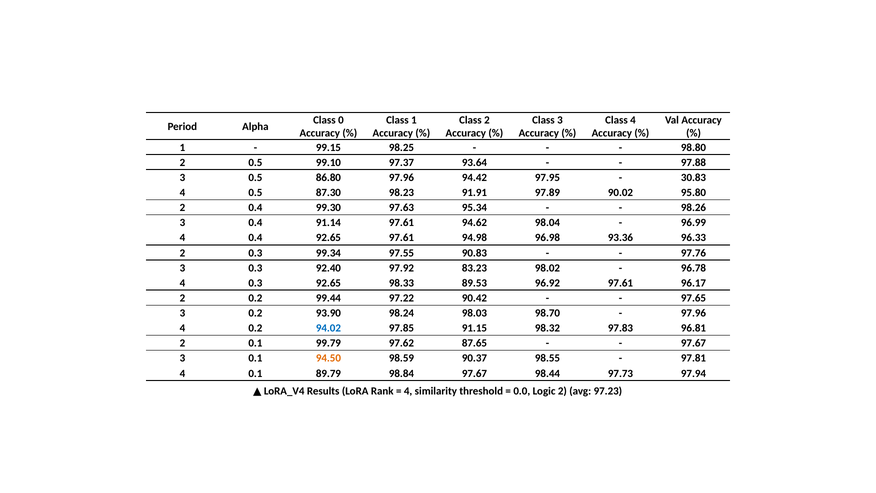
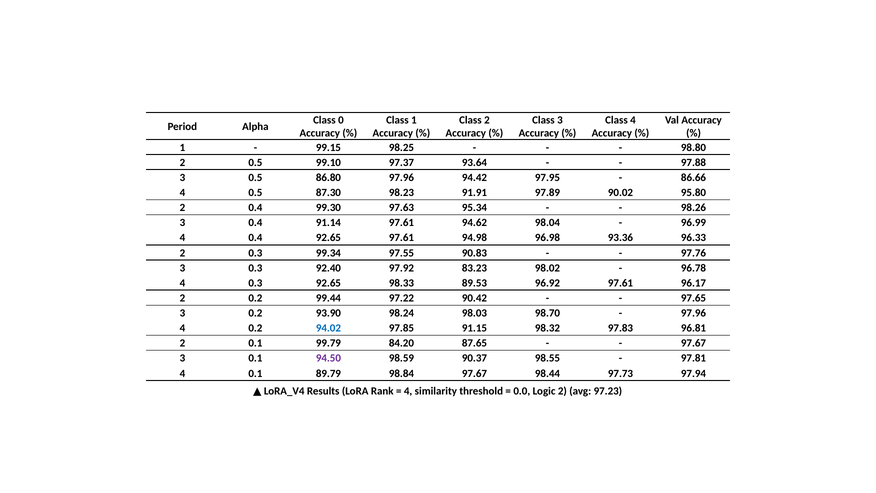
30.83: 30.83 -> 86.66
97.62: 97.62 -> 84.20
94.50 colour: orange -> purple
